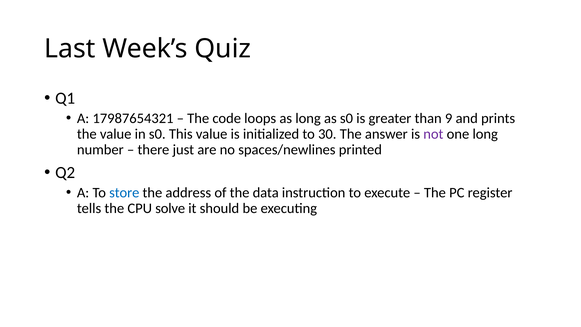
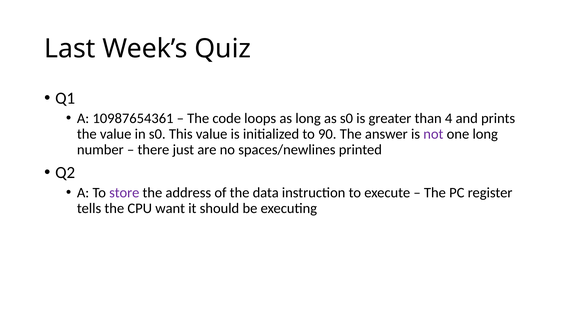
17987654321: 17987654321 -> 10987654361
9: 9 -> 4
30: 30 -> 90
store colour: blue -> purple
solve: solve -> want
